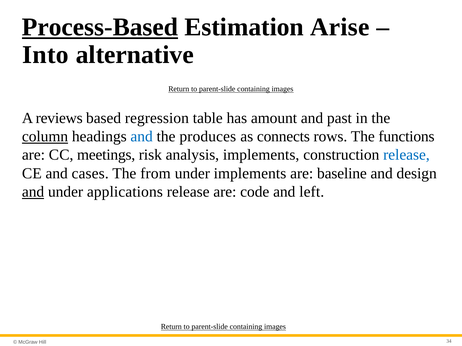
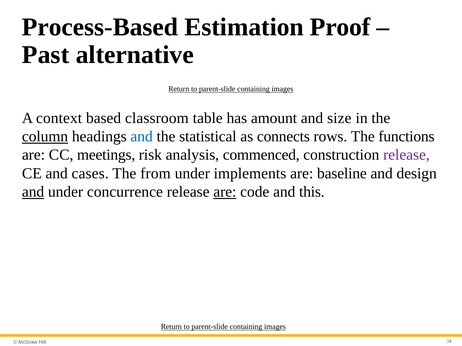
Process-Based underline: present -> none
Arise: Arise -> Proof
Into: Into -> Past
reviews: reviews -> context
regression: regression -> classroom
past: past -> size
produces: produces -> statistical
analysis implements: implements -> commenced
release at (406, 155) colour: blue -> purple
applications: applications -> concurrence
are at (225, 192) underline: none -> present
left: left -> this
